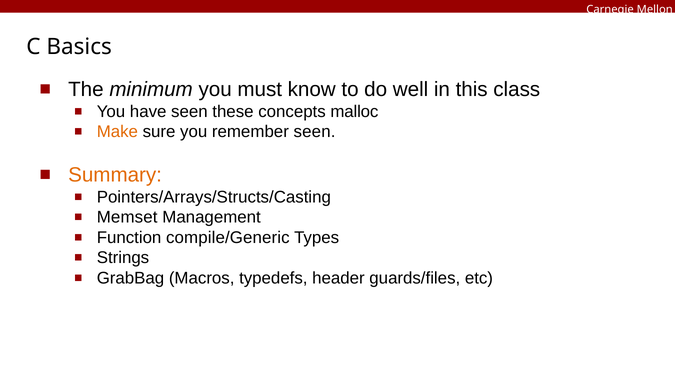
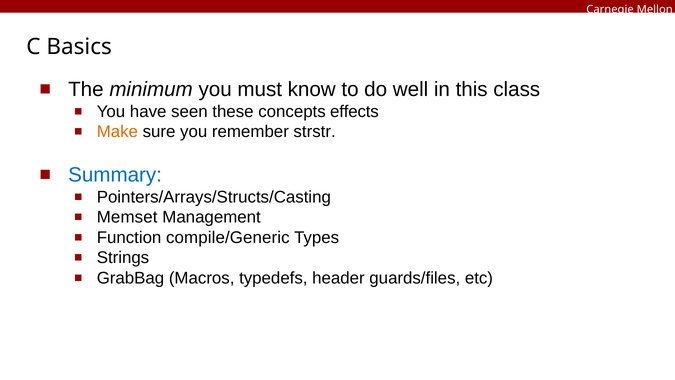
malloc: malloc -> effects
remember seen: seen -> strstr
Summary colour: orange -> blue
